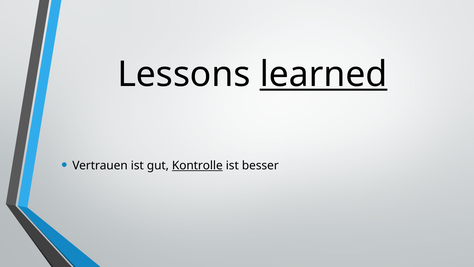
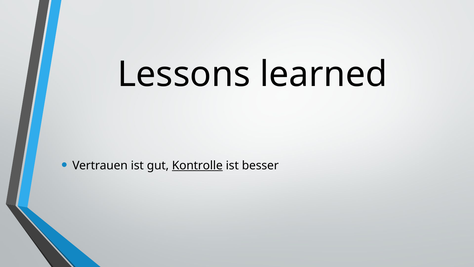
learned underline: present -> none
